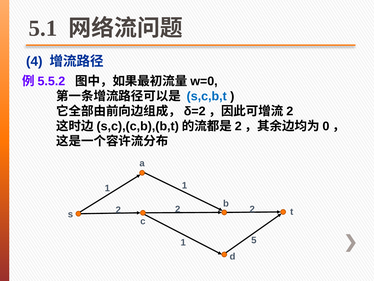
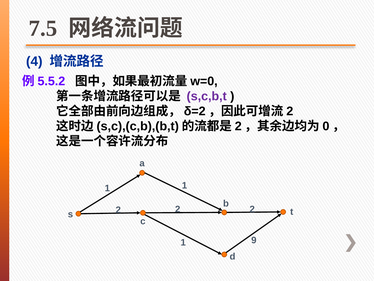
5.1: 5.1 -> 7.5
s,c,b,t colour: blue -> purple
5: 5 -> 9
